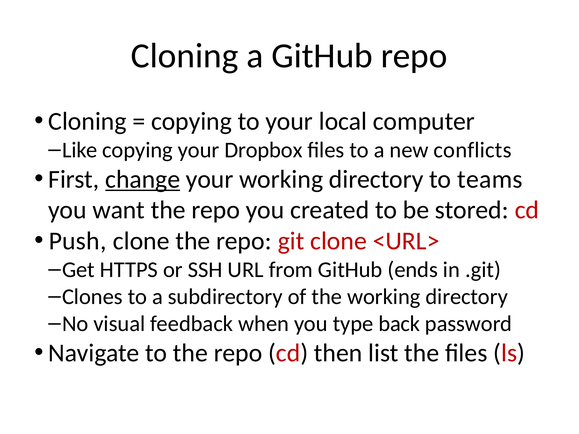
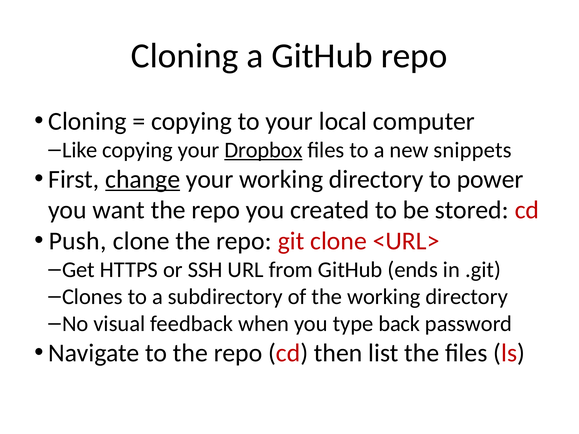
Dropbox underline: none -> present
conflicts: conflicts -> snippets
teams: teams -> power
